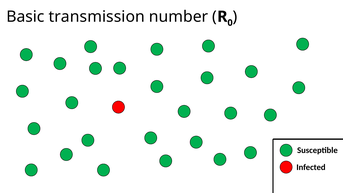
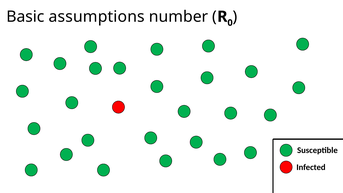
transmission: transmission -> assumptions
